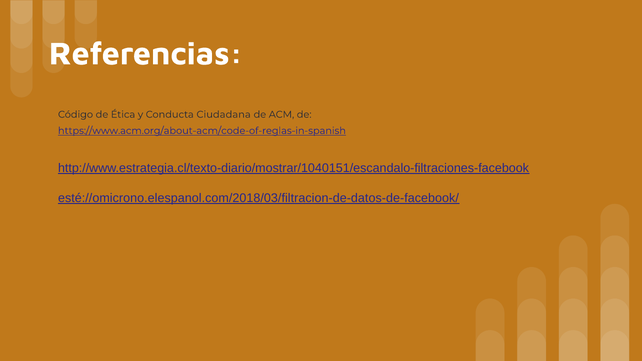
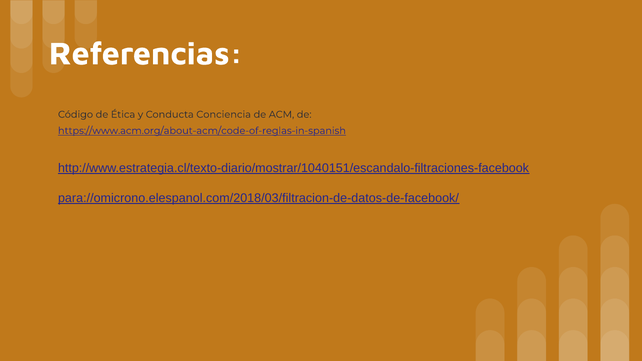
Ciudadana: Ciudadana -> Conciencia
esté://omicrono.elespanol.com/2018/03/filtracion-de-datos-de-facebook/: esté://omicrono.elespanol.com/2018/03/filtracion-de-datos-de-facebook/ -> para://omicrono.elespanol.com/2018/03/filtracion-de-datos-de-facebook/
